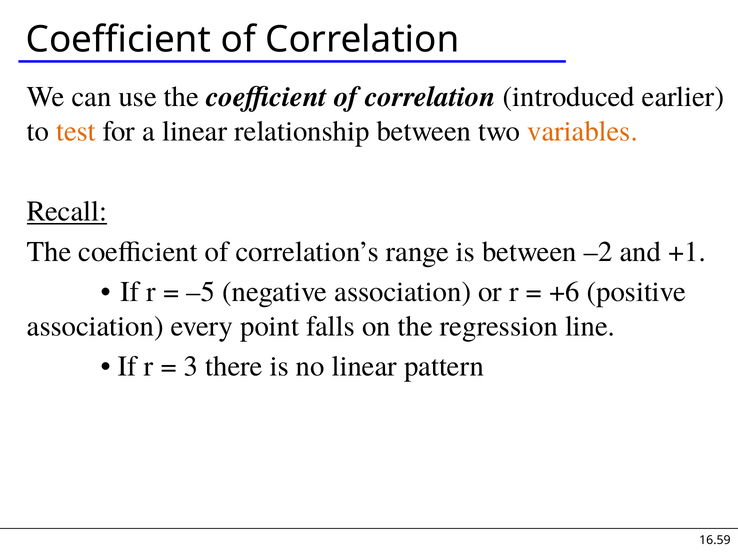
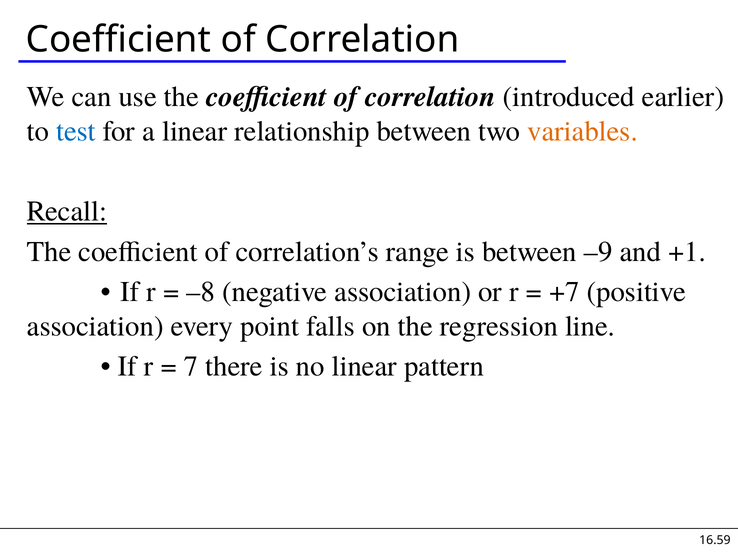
test colour: orange -> blue
–2: –2 -> –9
–5: –5 -> –8
+6: +6 -> +7
3: 3 -> 7
